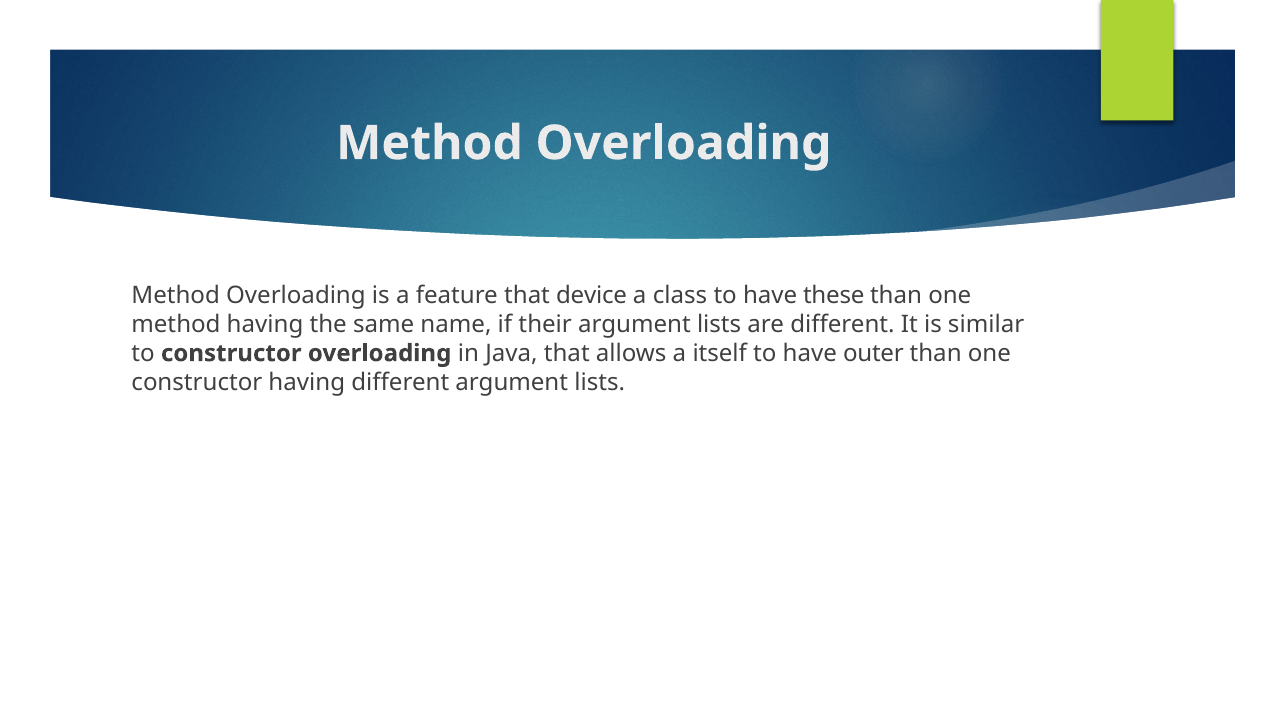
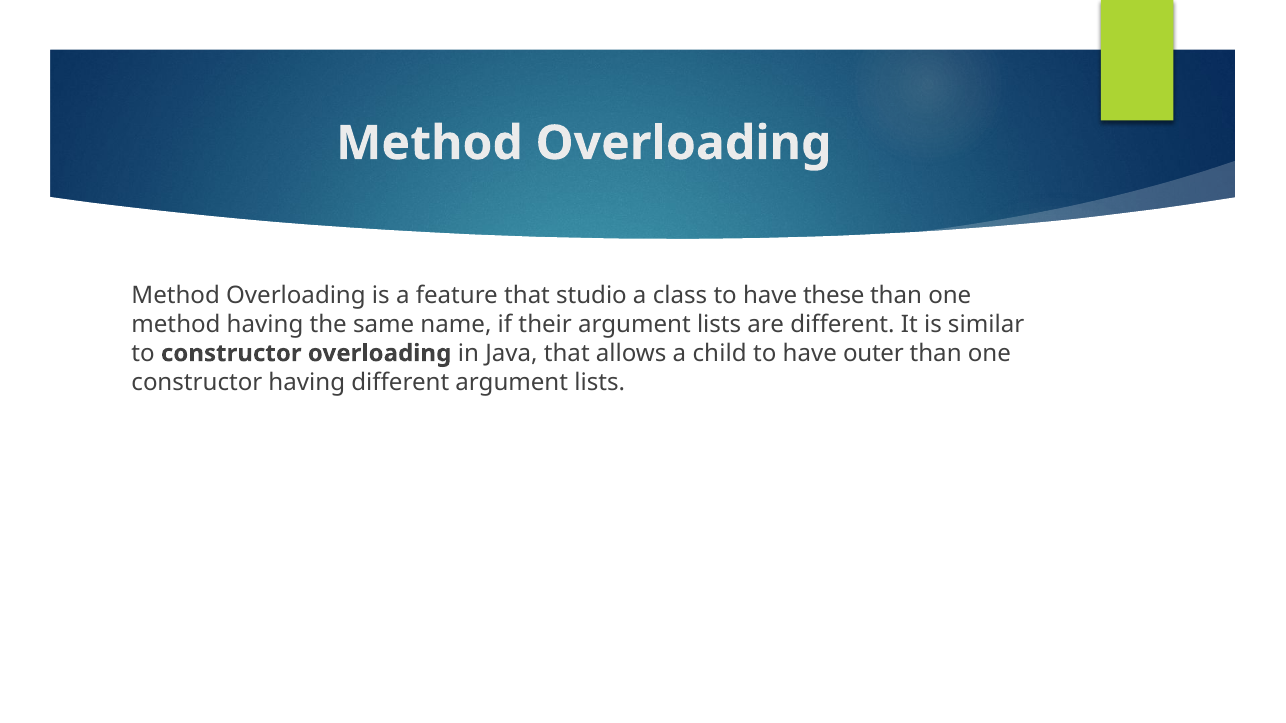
device: device -> studio
itself: itself -> child
